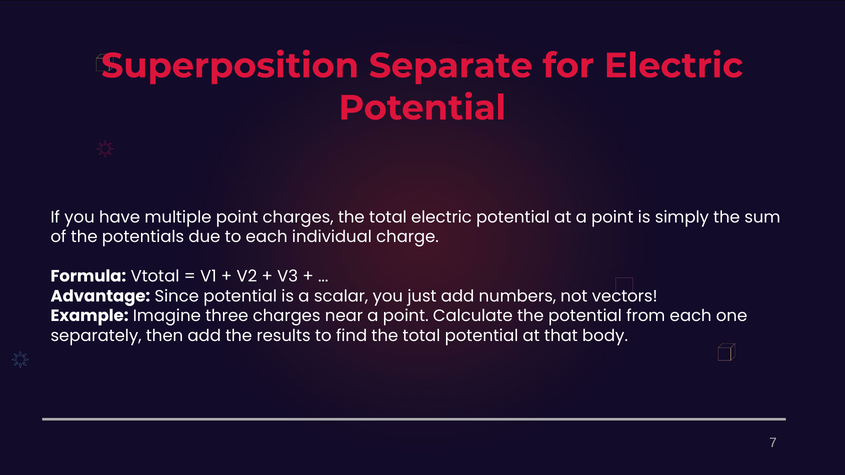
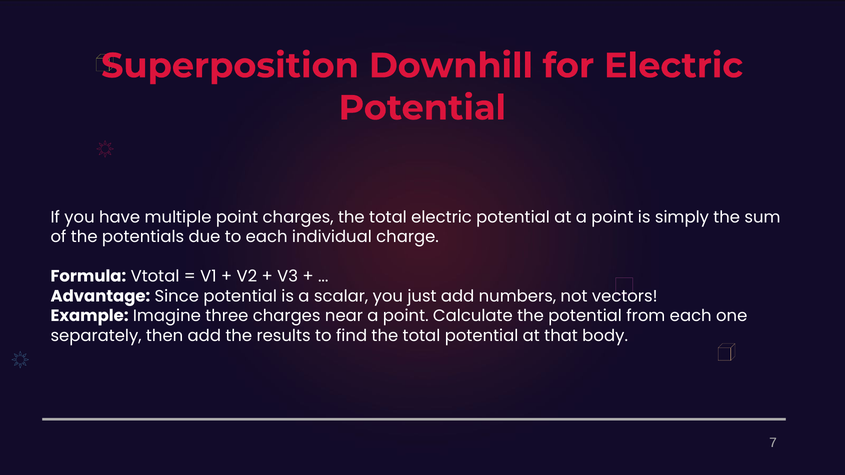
Separate: Separate -> Downhill
